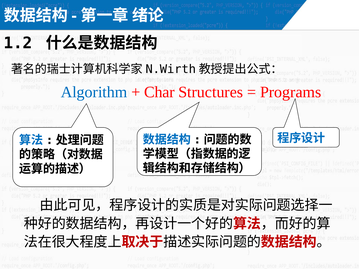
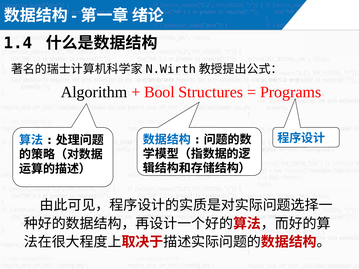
1.2: 1.2 -> 1.4
Algorithm colour: blue -> black
Char: Char -> Bool
